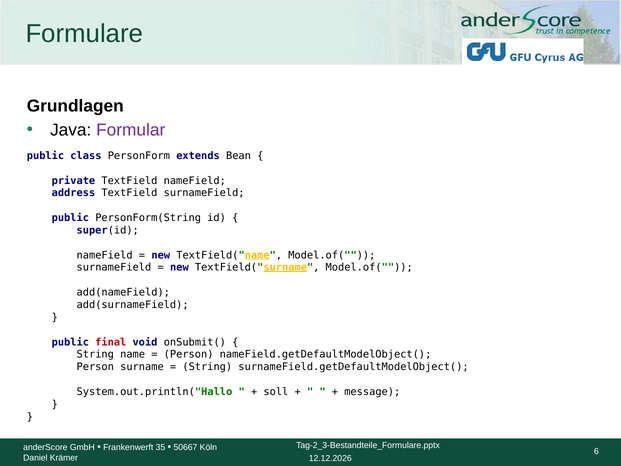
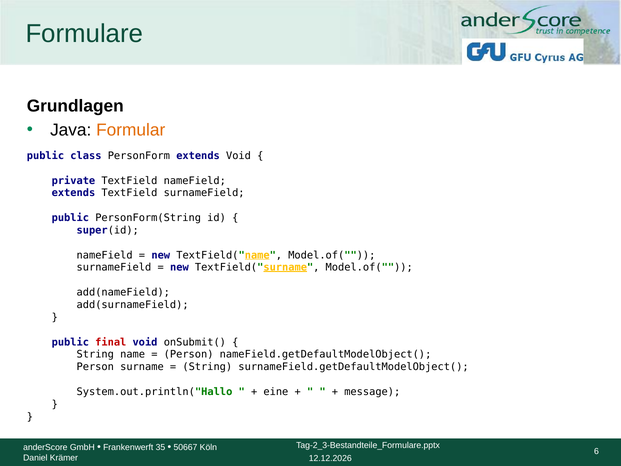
Formular colour: purple -> orange
extends Bean: Bean -> Void
address at (73, 193): address -> extends
soll: soll -> eine
